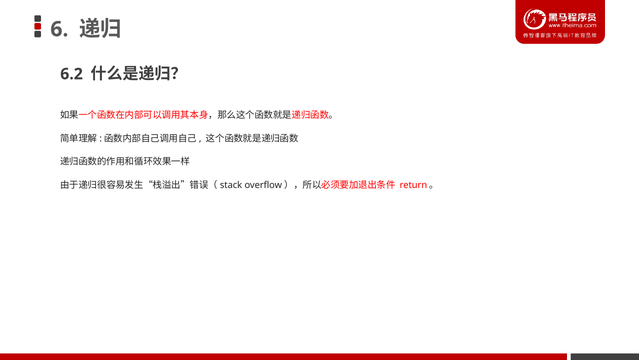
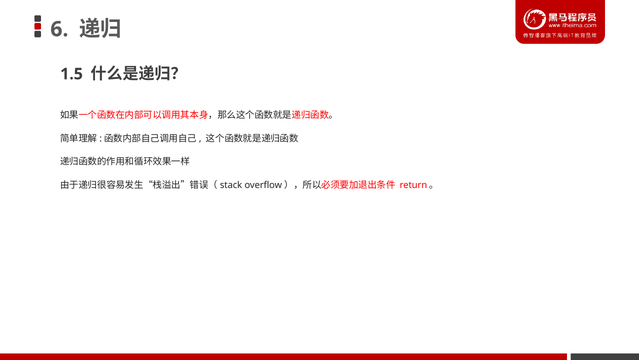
6.2: 6.2 -> 1.5
